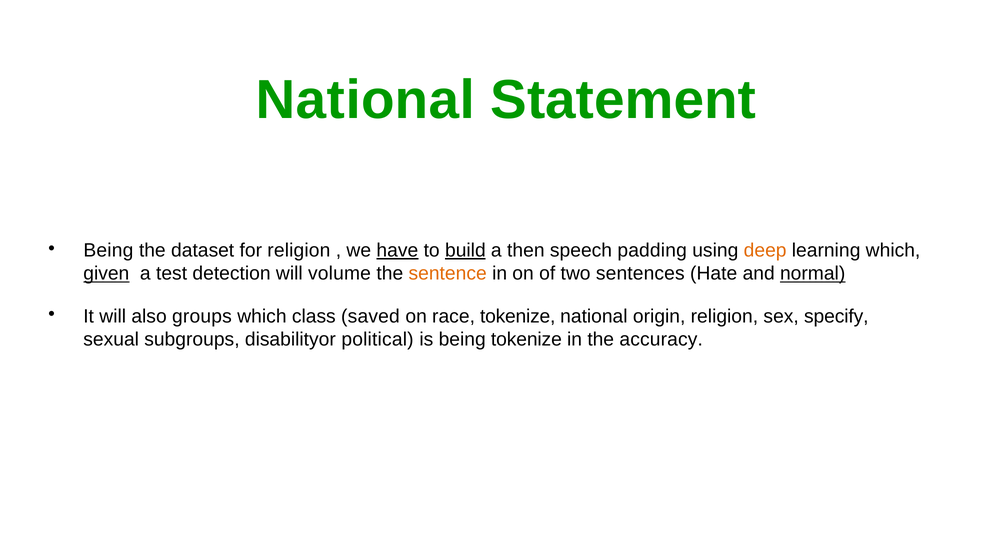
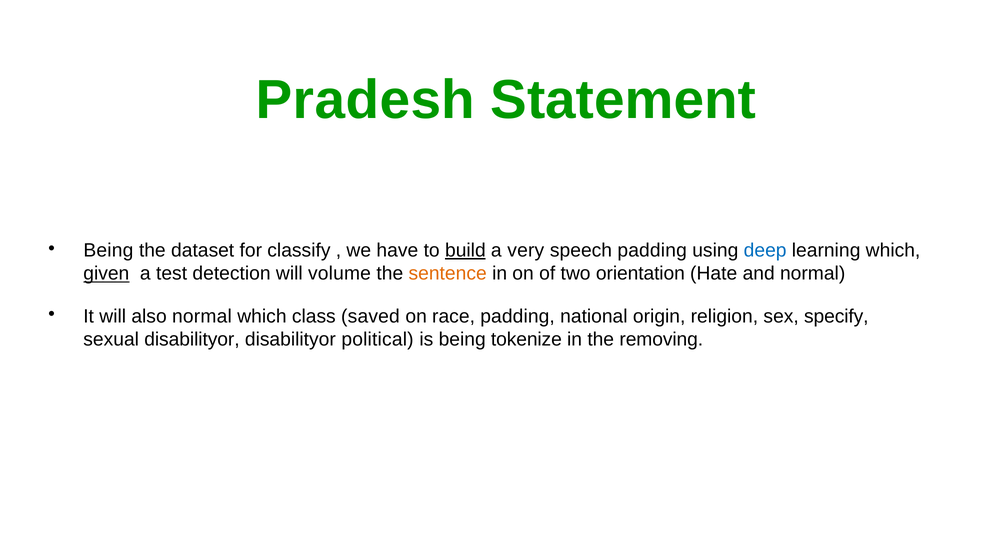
National at (365, 100): National -> Pradesh
for religion: religion -> classify
have underline: present -> none
then: then -> very
deep colour: orange -> blue
sentences: sentences -> orientation
normal at (813, 273) underline: present -> none
also groups: groups -> normal
race tokenize: tokenize -> padding
sexual subgroups: subgroups -> disabilityor
accuracy: accuracy -> removing
